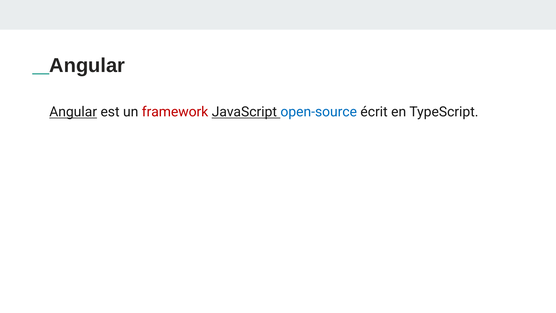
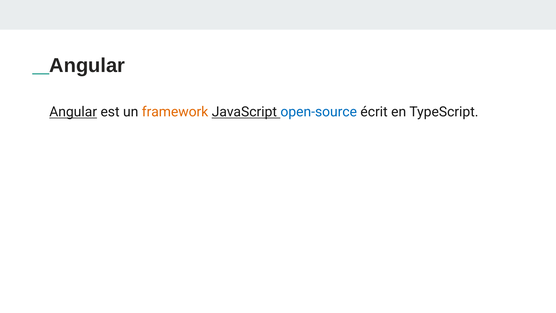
framework colour: red -> orange
